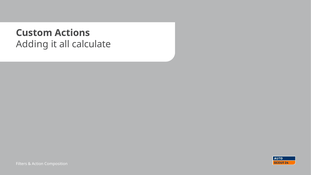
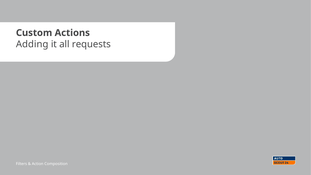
calculate: calculate -> requests
